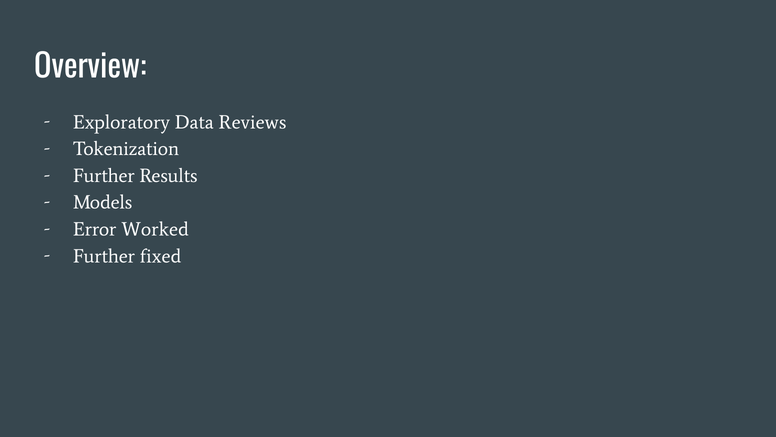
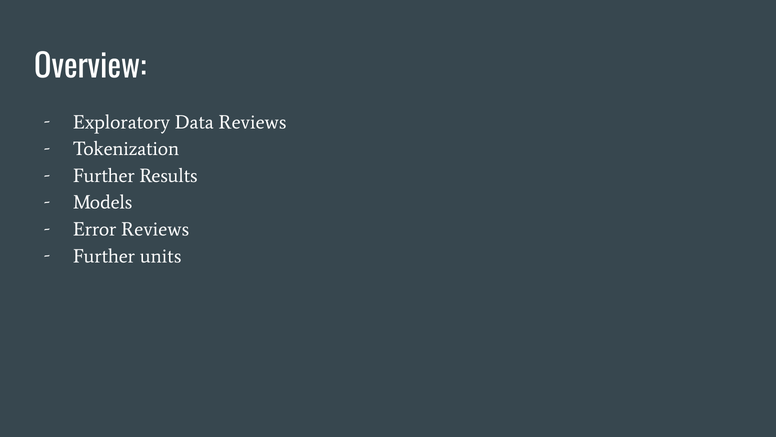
Error Worked: Worked -> Reviews
fixed: fixed -> units
